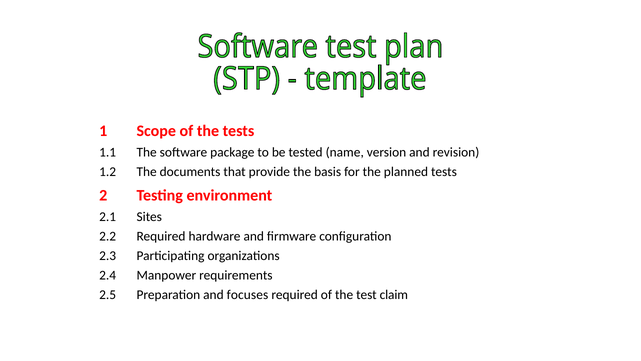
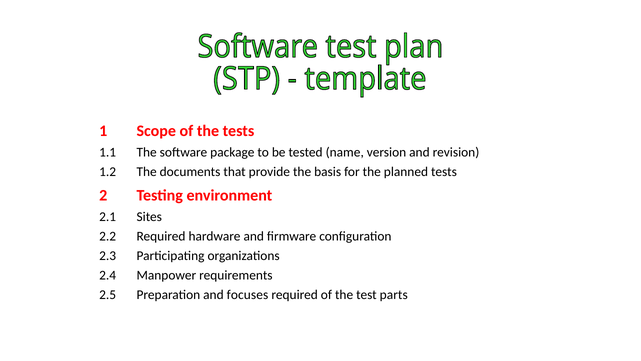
claim: claim -> parts
